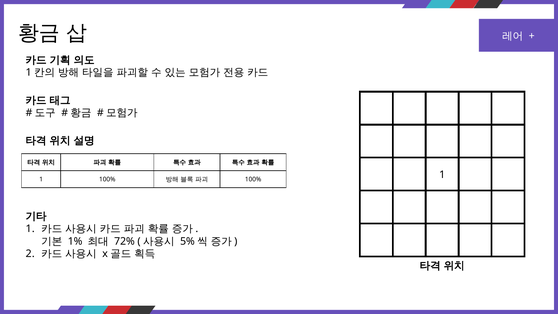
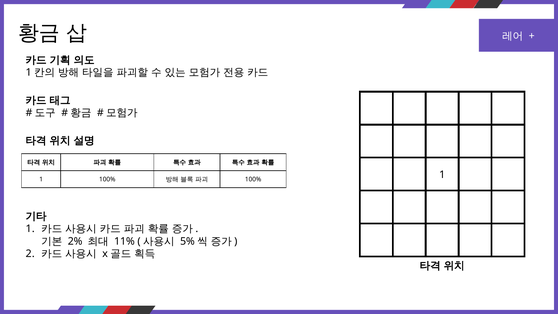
1%: 1% -> 2%
72%: 72% -> 11%
